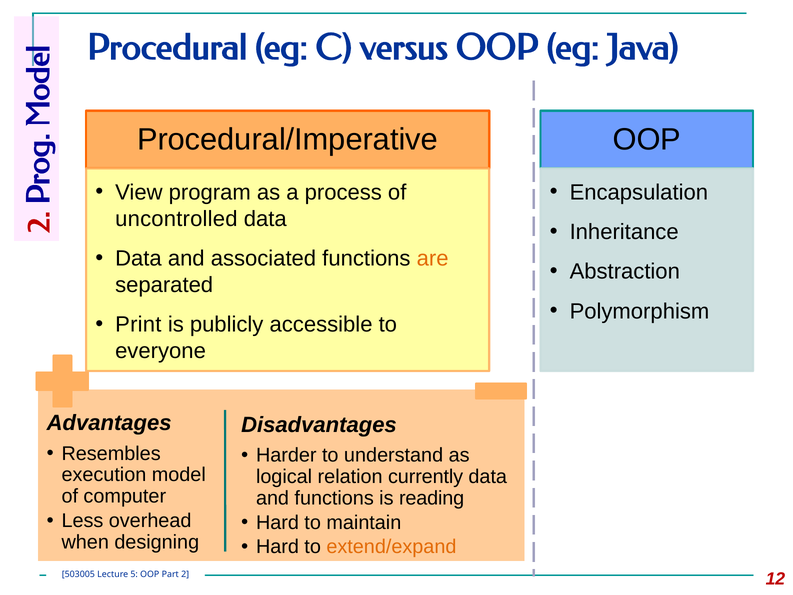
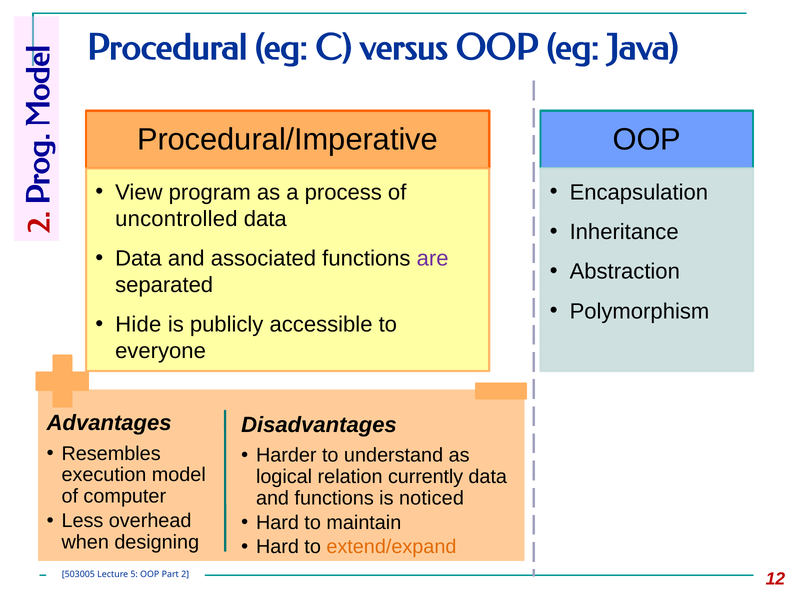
are colour: orange -> purple
Print: Print -> Hide
reading: reading -> noticed
